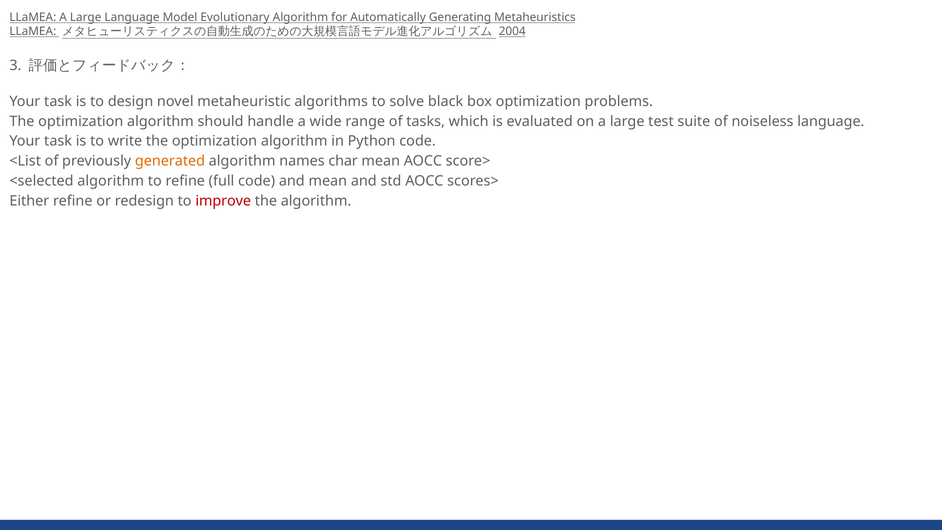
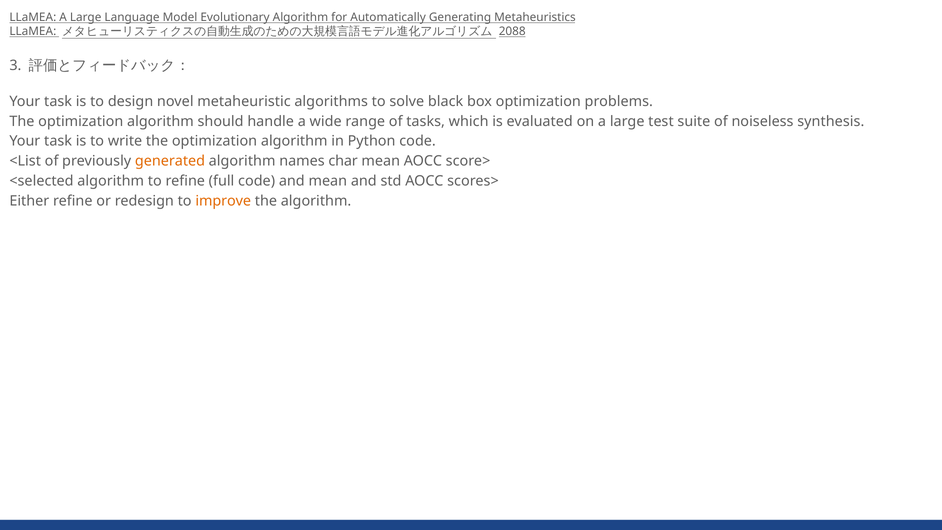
2004: 2004 -> 2088
noiseless language: language -> synthesis
improve colour: red -> orange
